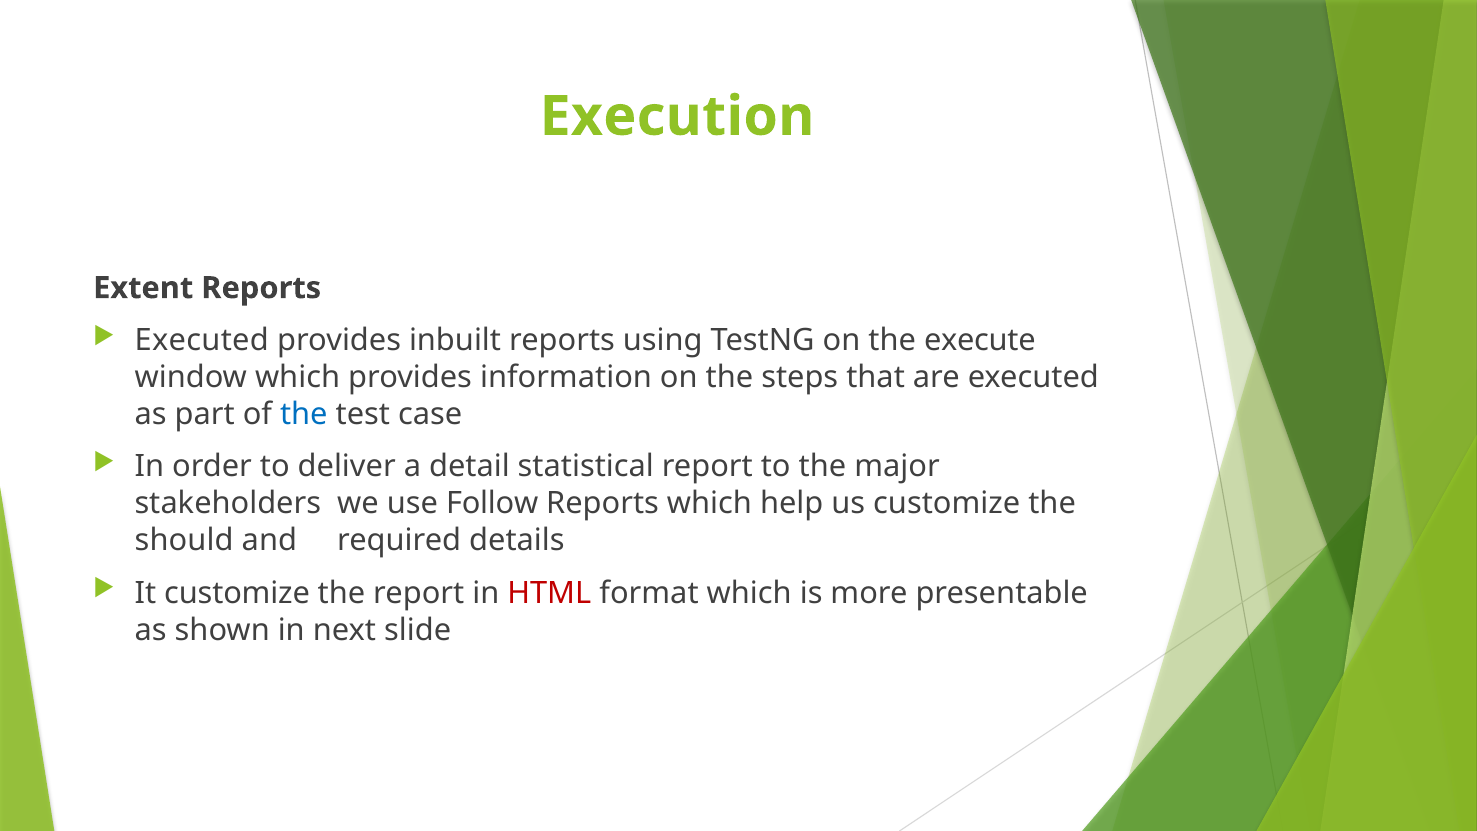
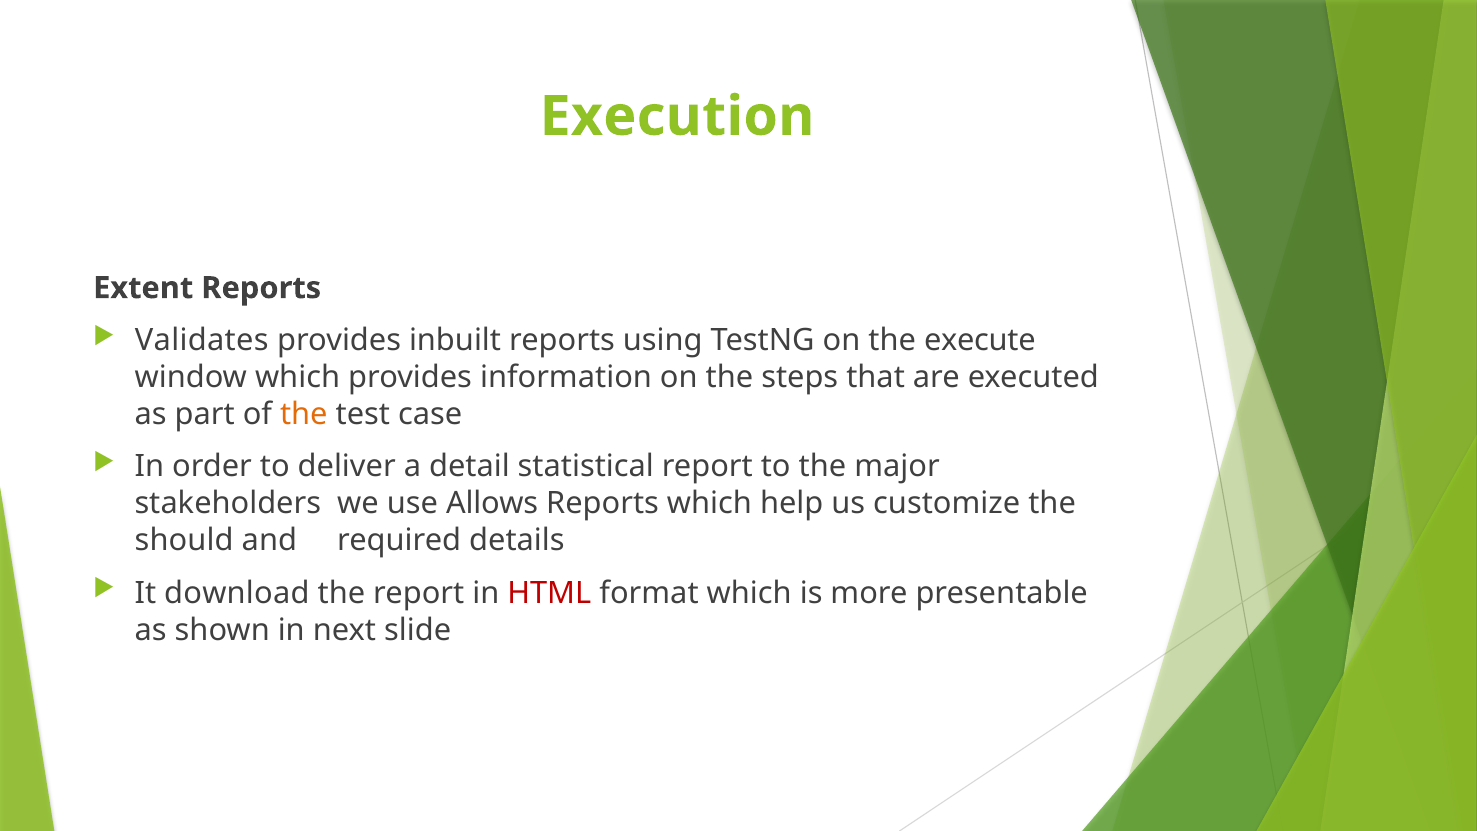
Executed at (202, 340): Executed -> Validates
the at (304, 414) colour: blue -> orange
Follow: Follow -> Allows
It customize: customize -> download
